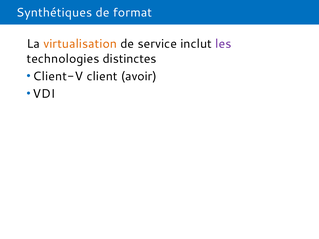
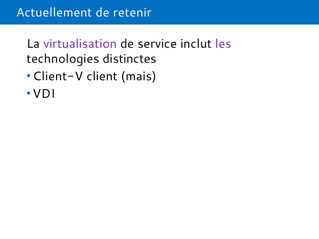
Synthétiques: Synthétiques -> Actuellement
format: format -> retenir
virtualisation colour: orange -> purple
avoir: avoir -> mais
